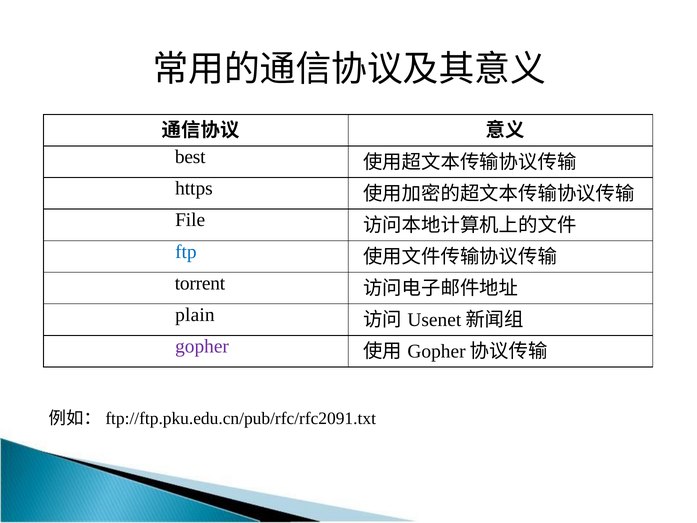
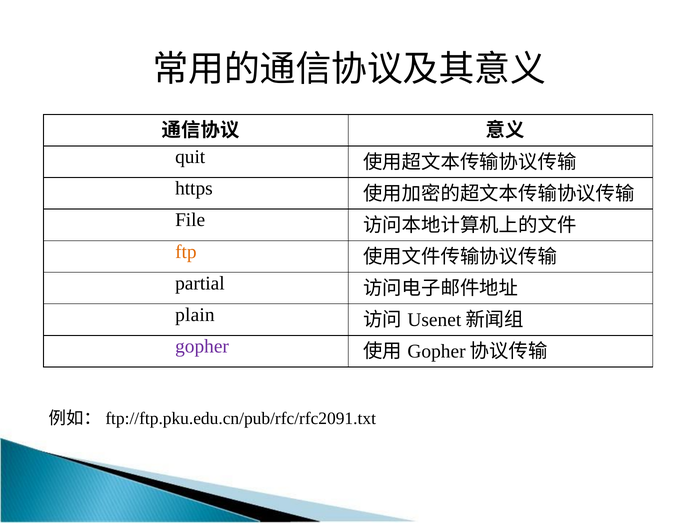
best: best -> quit
ftp colour: blue -> orange
torrent: torrent -> partial
